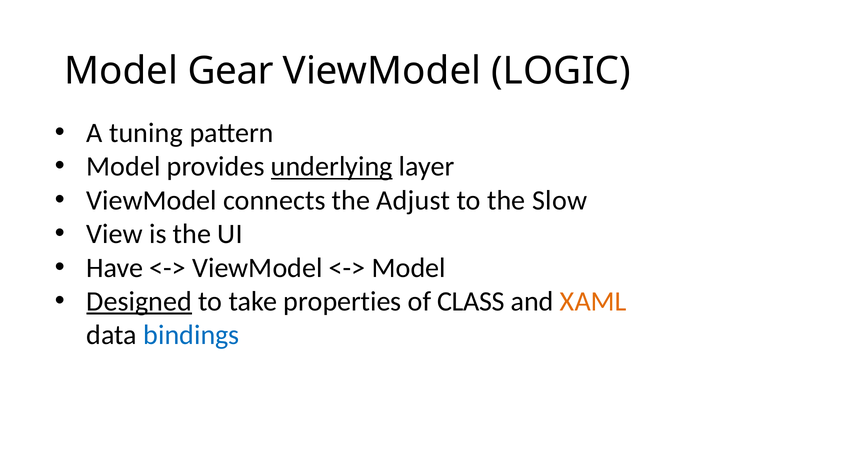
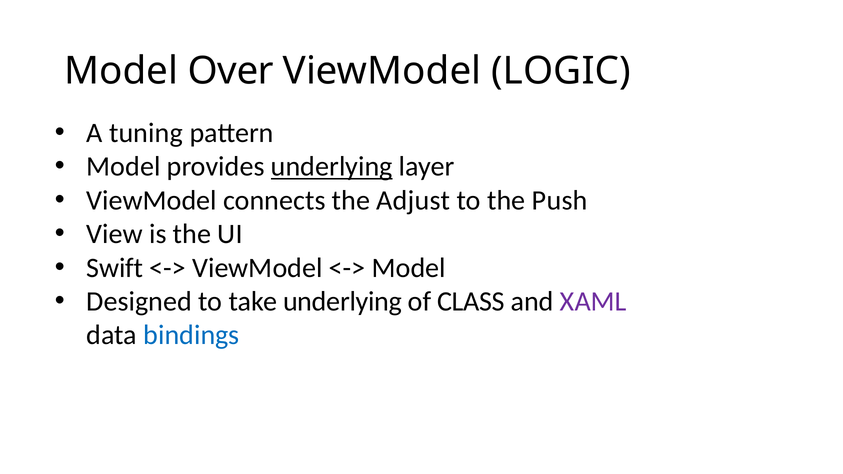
Gear: Gear -> Over
Slow: Slow -> Push
Have: Have -> Swift
Designed underline: present -> none
take properties: properties -> underlying
XAML colour: orange -> purple
